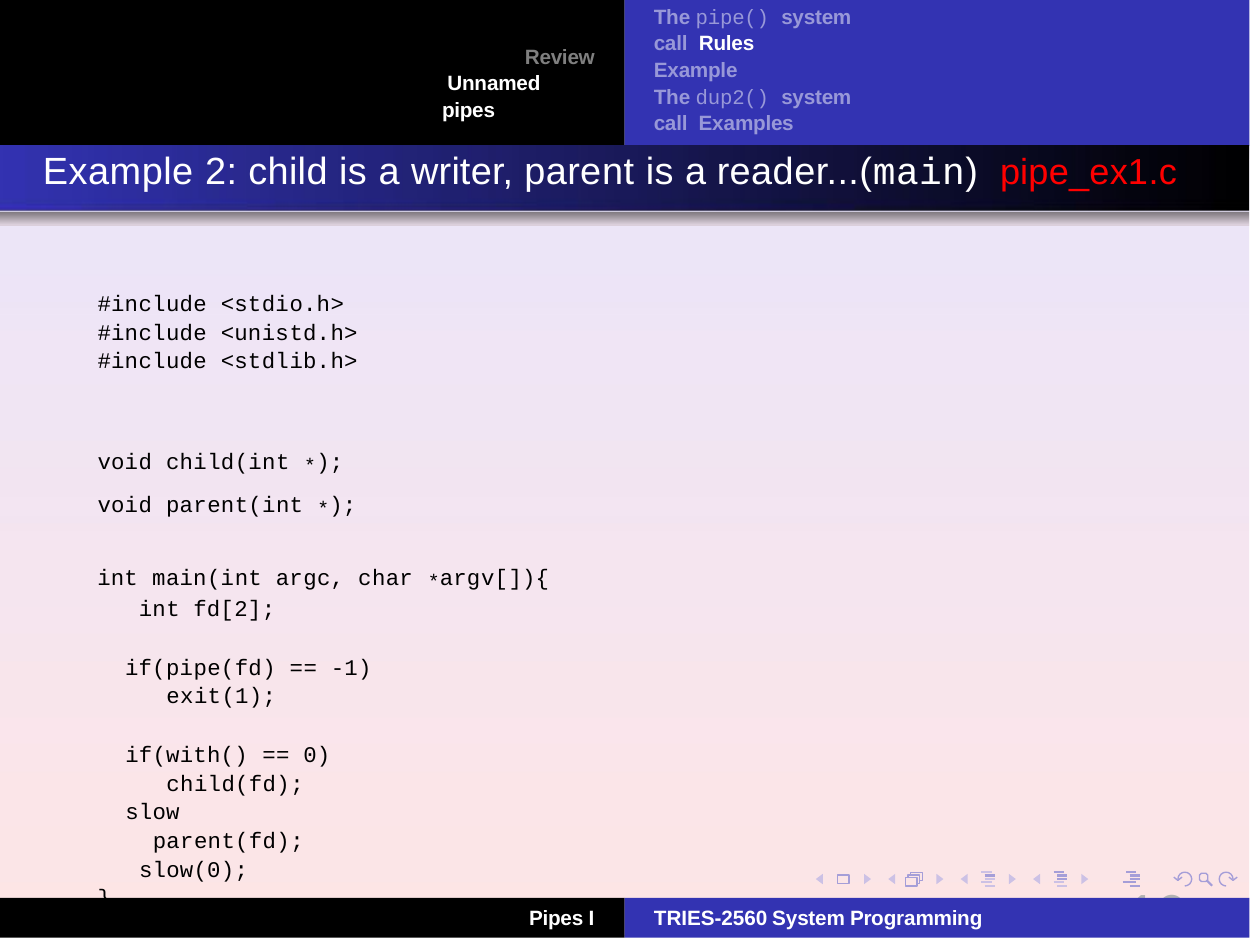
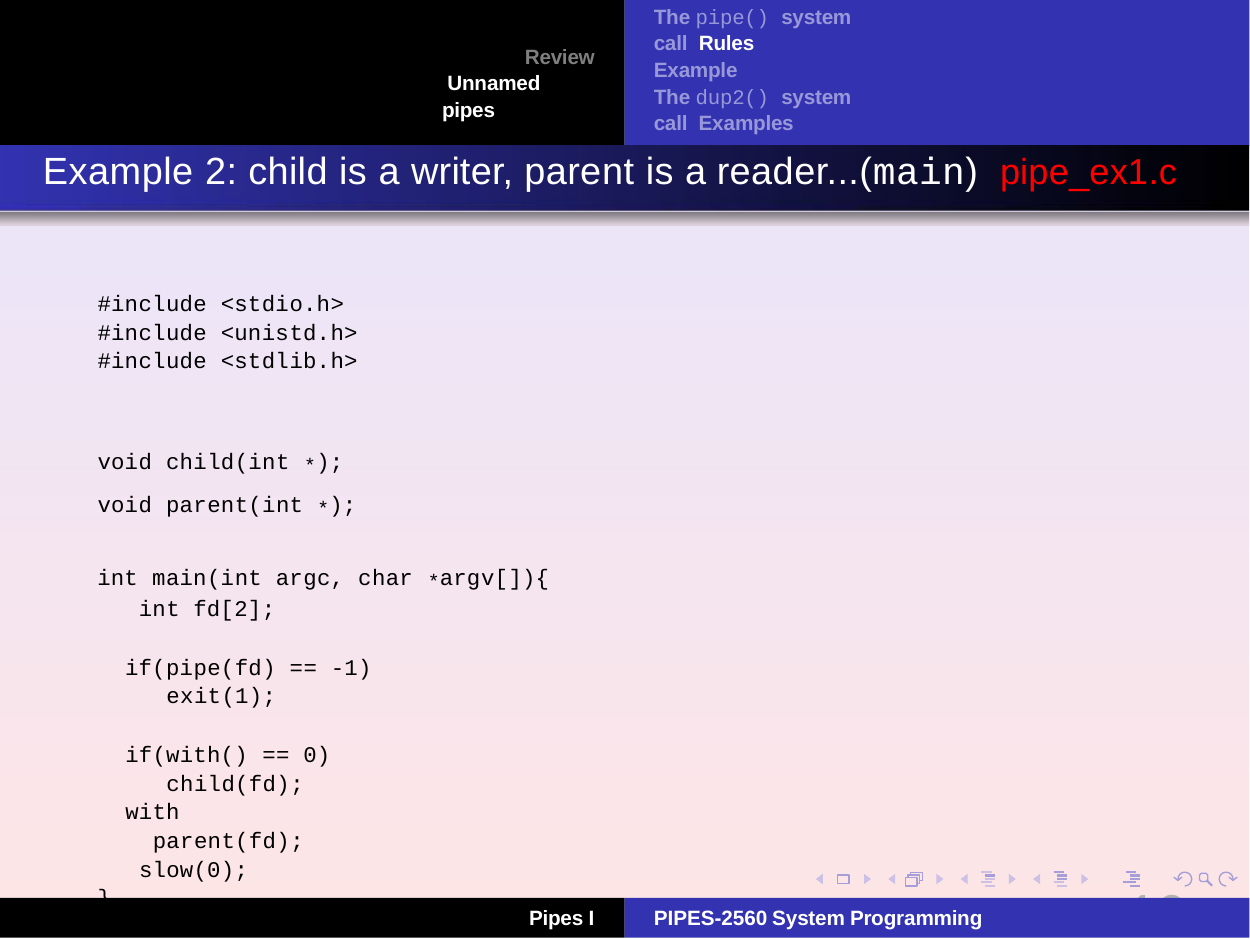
slow: slow -> with
TRIES-2560: TRIES-2560 -> PIPES-2560
